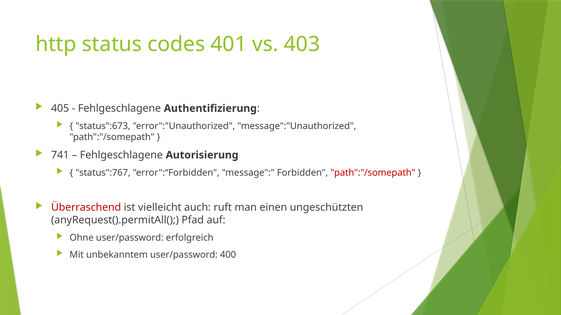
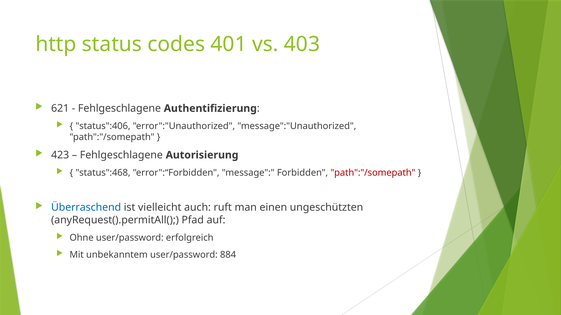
405: 405 -> 621
status":673: status":673 -> status":406
741: 741 -> 423
status":767: status":767 -> status":468
Überraschend colour: red -> blue
400: 400 -> 884
